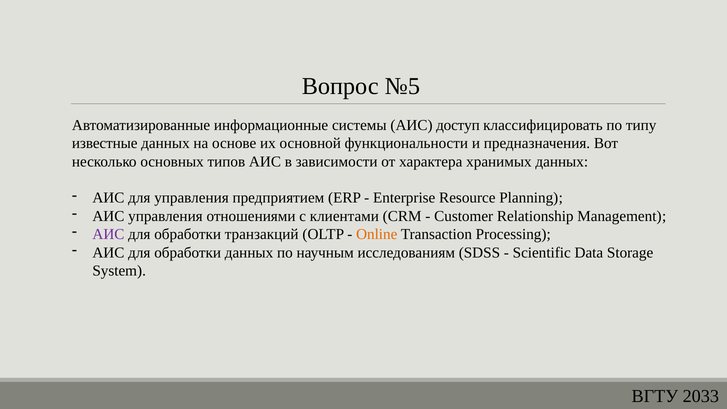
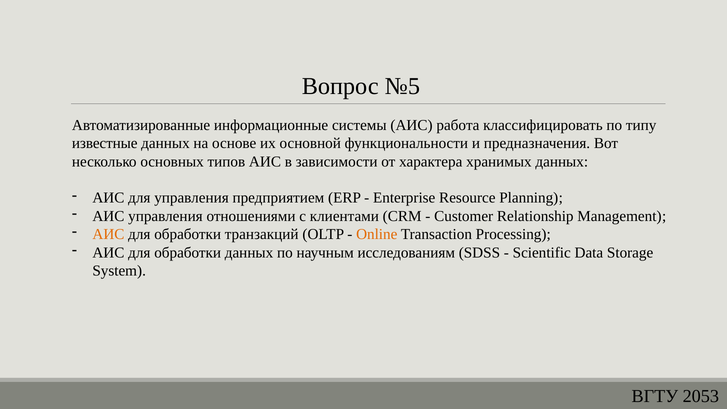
доступ: доступ -> работа
АИС at (108, 234) colour: purple -> orange
2033: 2033 -> 2053
